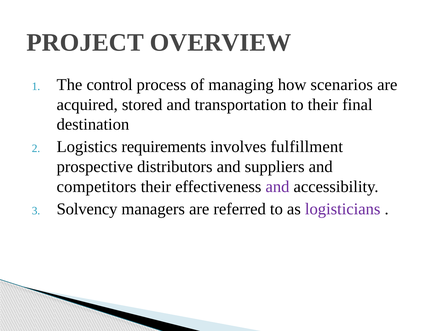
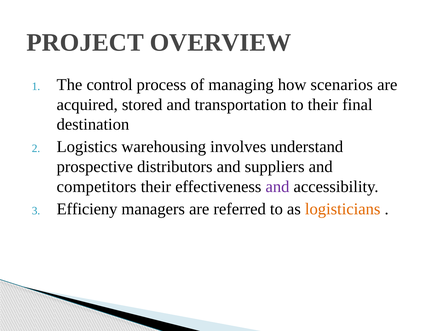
requirements: requirements -> warehousing
fulfillment: fulfillment -> understand
Solvency: Solvency -> Efficieny
logisticians colour: purple -> orange
